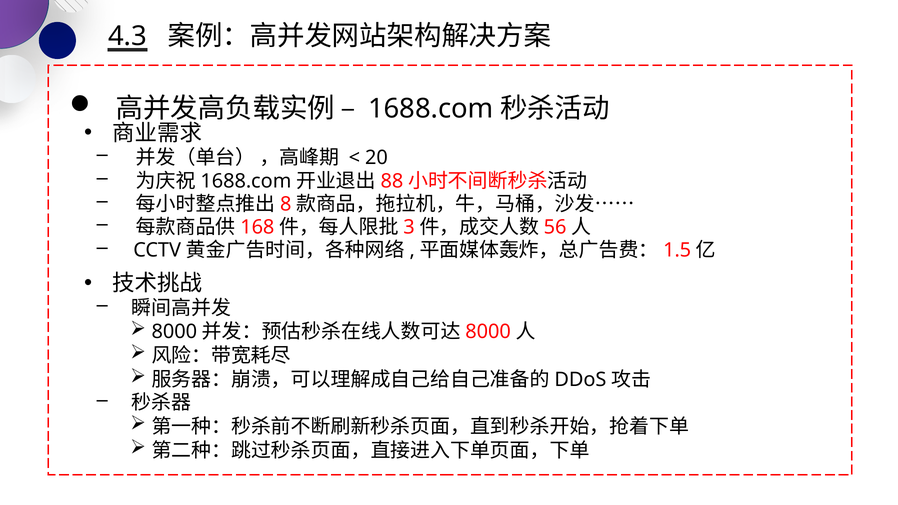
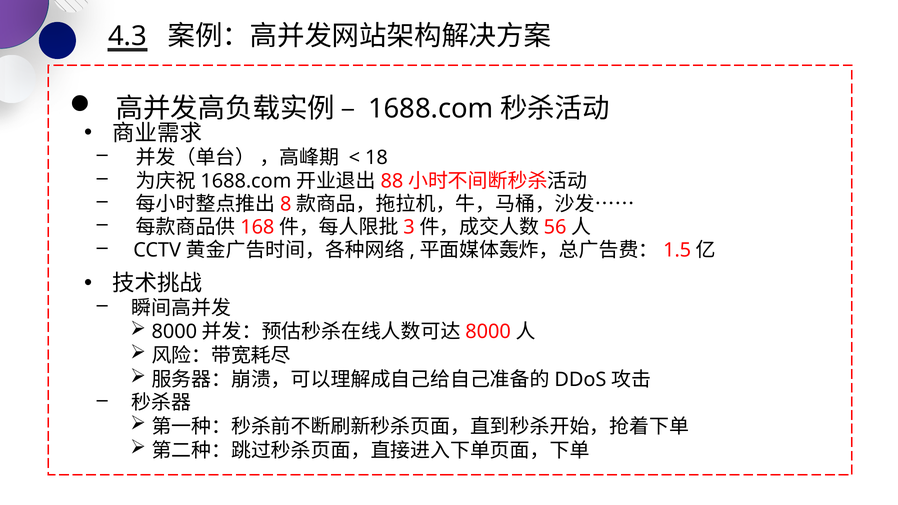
20: 20 -> 18
